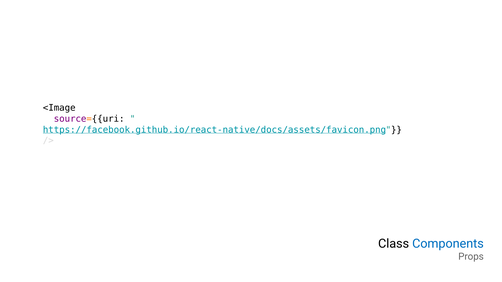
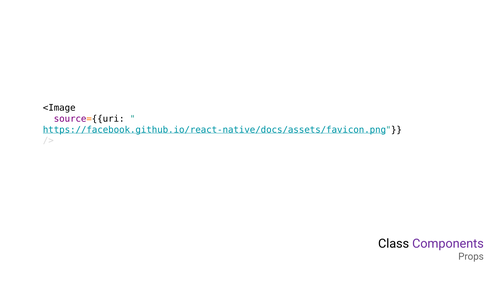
Components colour: blue -> purple
